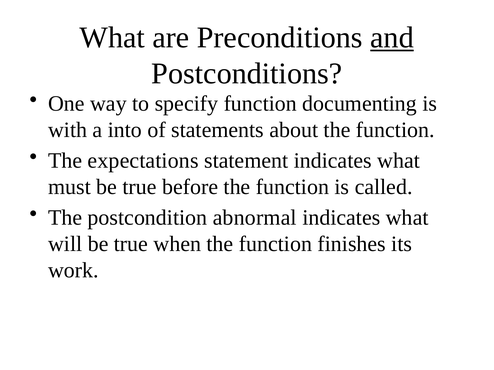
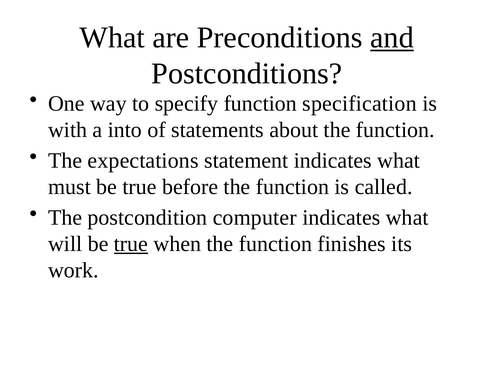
documenting: documenting -> specification
abnormal: abnormal -> computer
true at (131, 244) underline: none -> present
